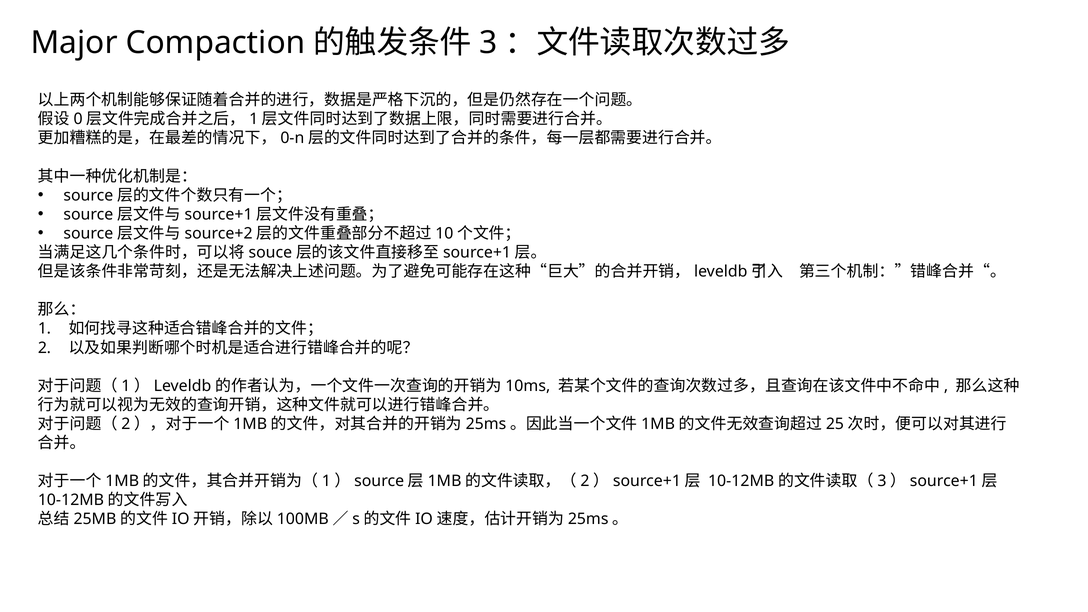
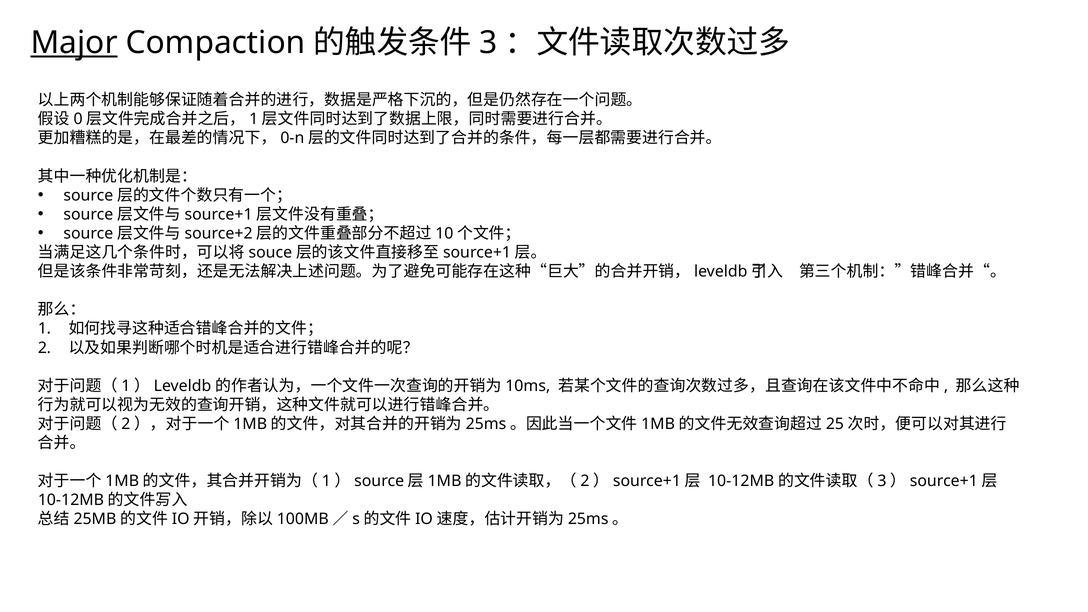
Major underline: none -> present
